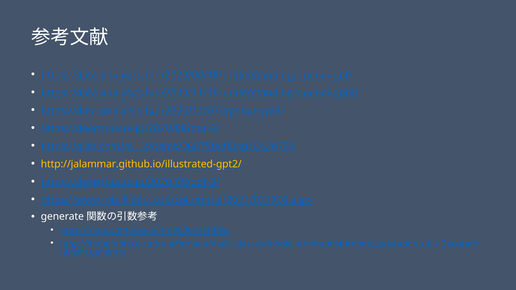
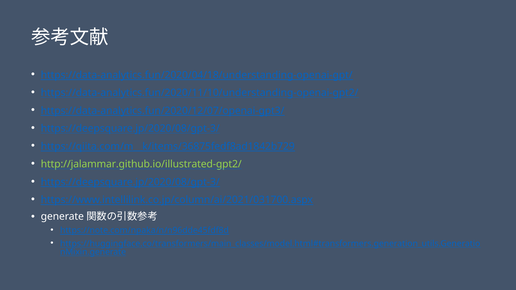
http://jalammar.github.io/illustrated-gpt2/ colour: yellow -> light green
